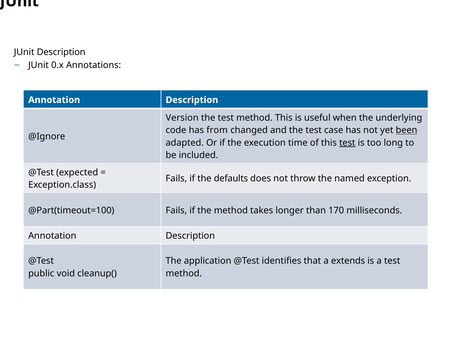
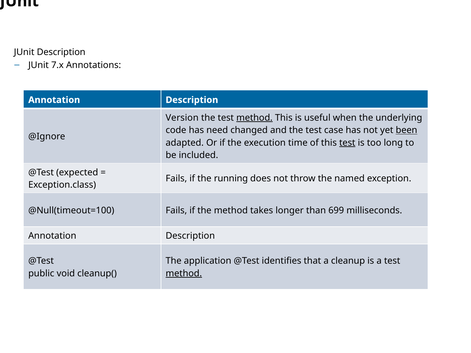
0.x: 0.x -> 7.x
method at (254, 118) underline: none -> present
from: from -> need
defaults: defaults -> running
@Part(timeout=100: @Part(timeout=100 -> @Null(timeout=100
170: 170 -> 699
extends: extends -> cleanup
method at (184, 274) underline: none -> present
